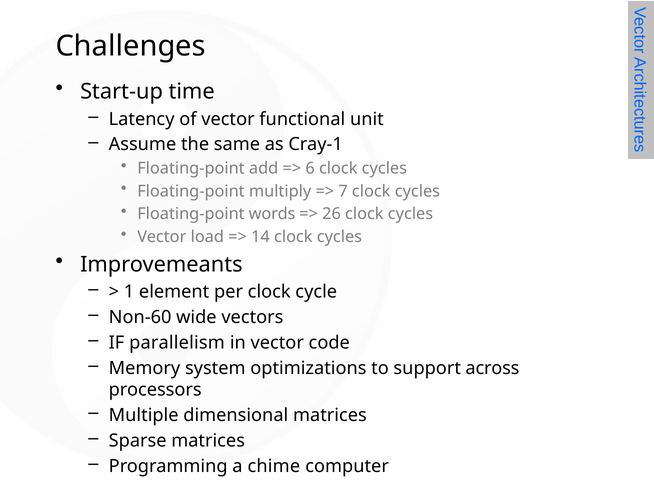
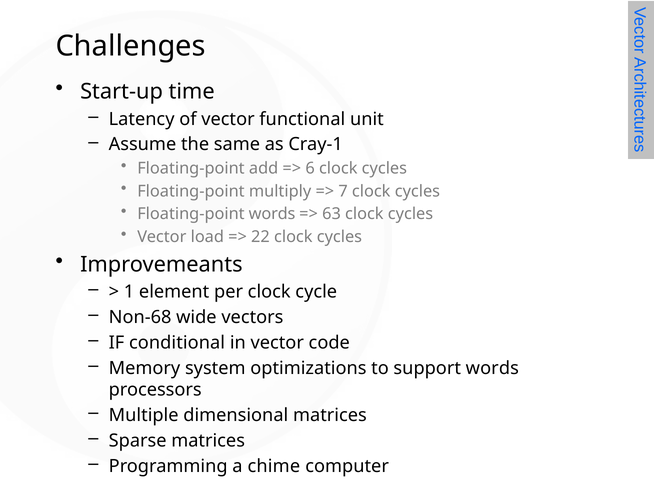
26: 26 -> 63
14: 14 -> 22
Non-60: Non-60 -> Non-68
parallelism: parallelism -> conditional
support across: across -> words
